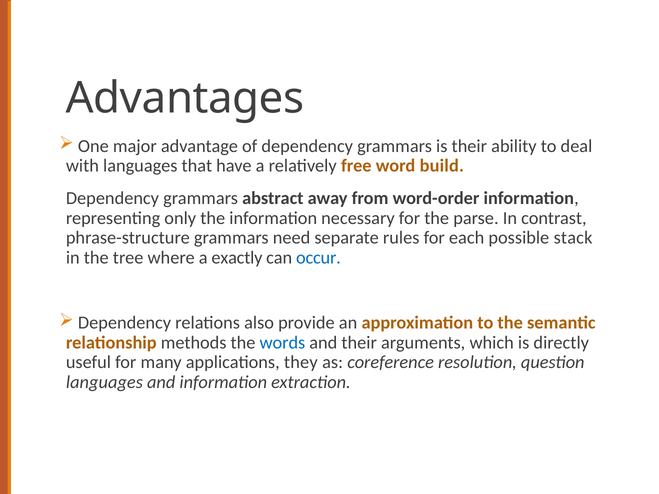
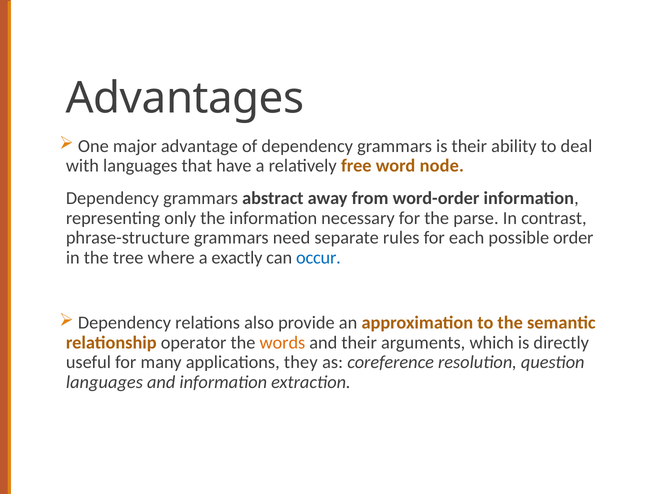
build: build -> node
stack: stack -> order
methods: methods -> operator
words colour: blue -> orange
